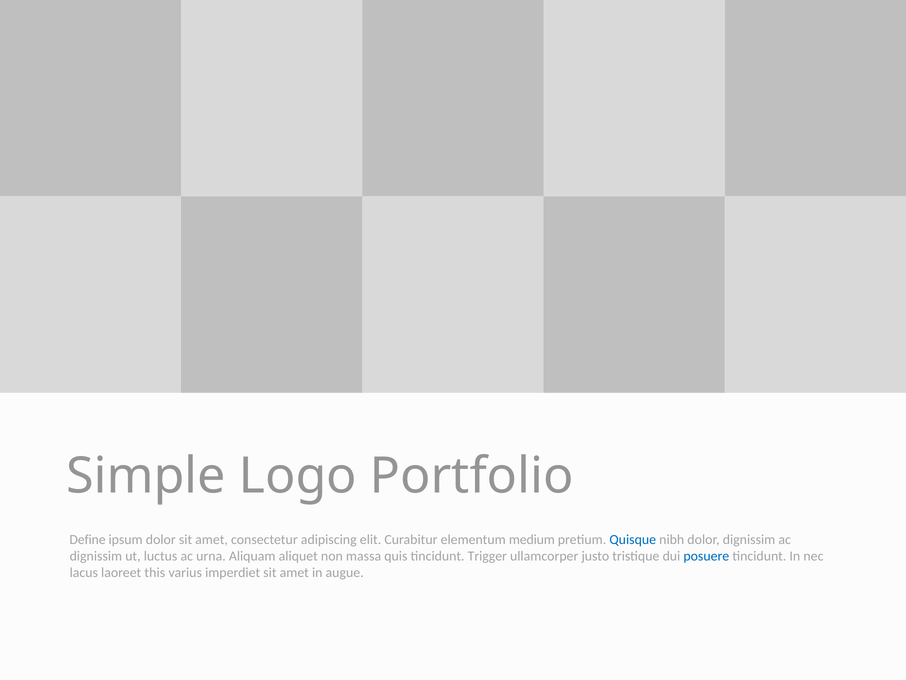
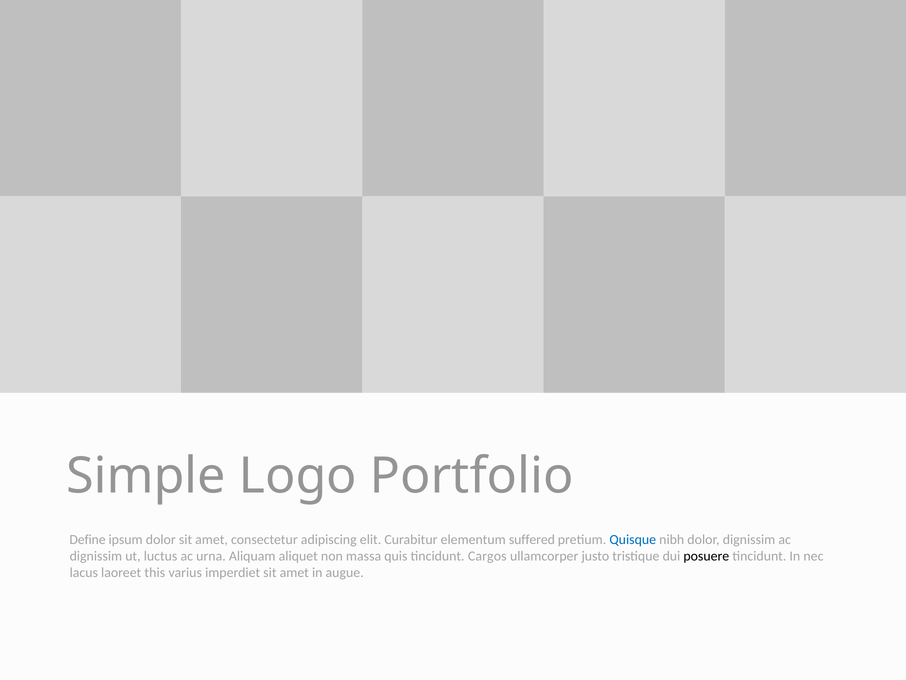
medium: medium -> suffered
Trigger: Trigger -> Cargos
posuere colour: blue -> black
